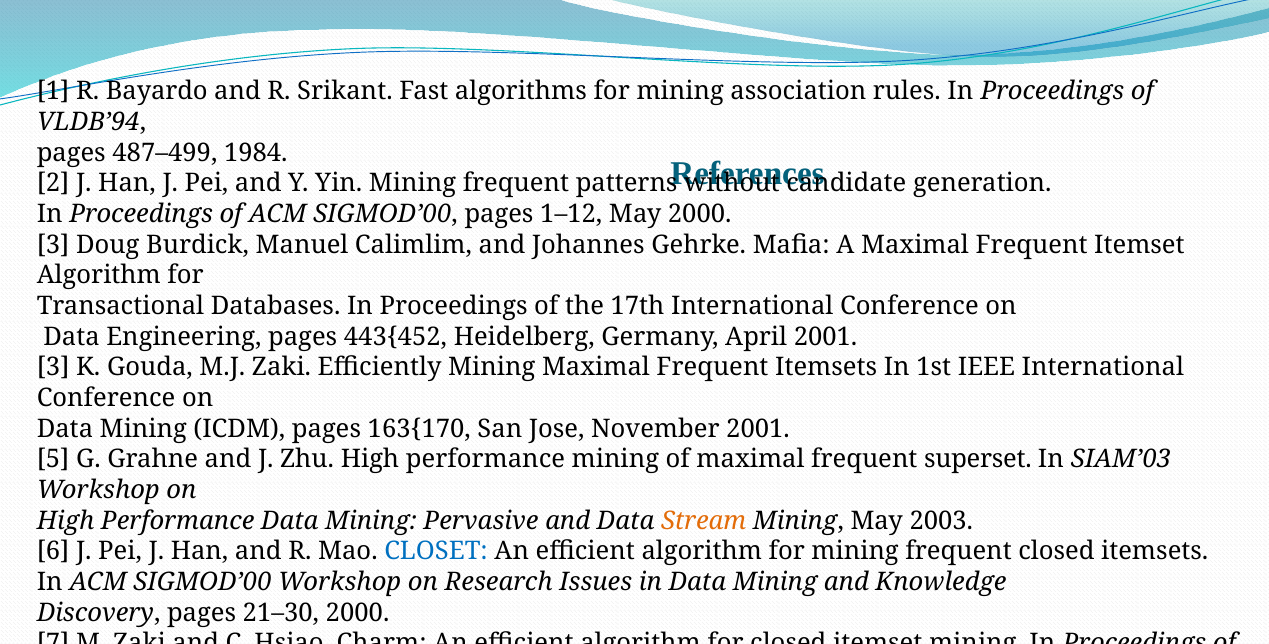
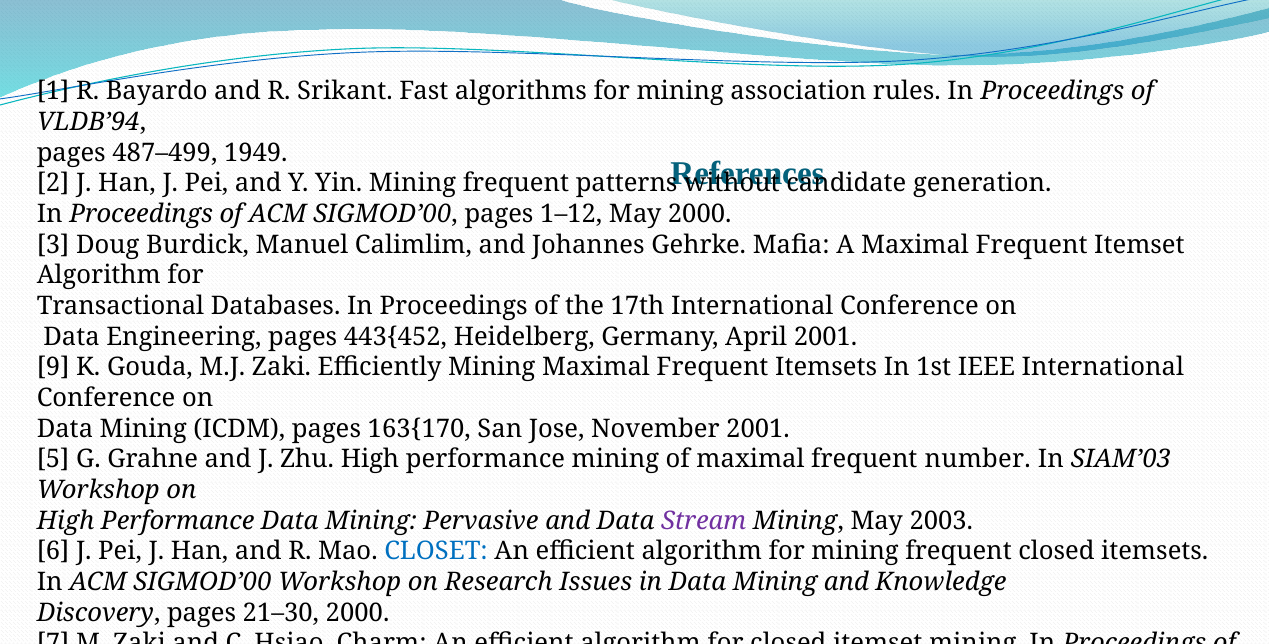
1984: 1984 -> 1949
3 at (53, 367): 3 -> 9
superset: superset -> number
Stream colour: orange -> purple
